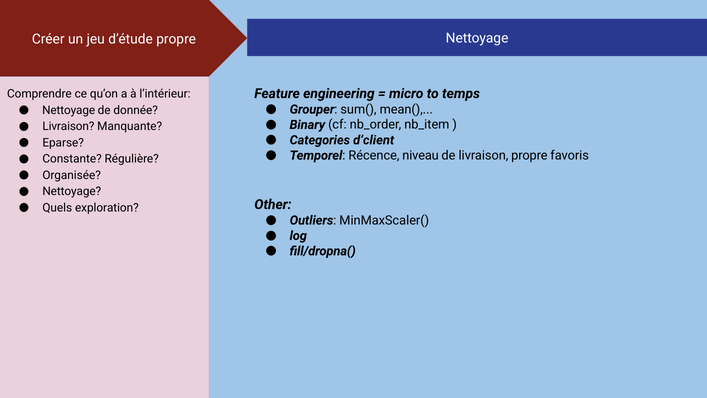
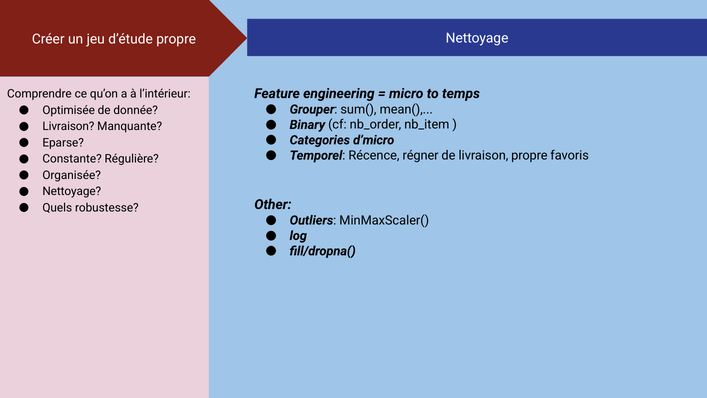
Nettoyage at (69, 110): Nettoyage -> Optimisée
d’client: d’client -> d’micro
niveau: niveau -> régner
exploration: exploration -> robustesse
